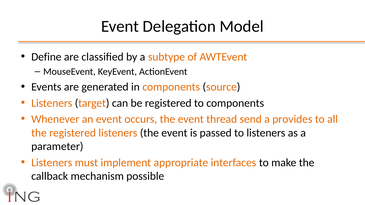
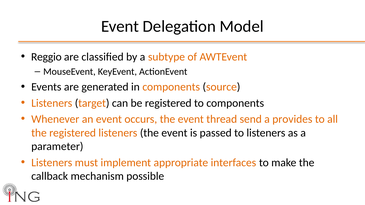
Define: Define -> Reggio
